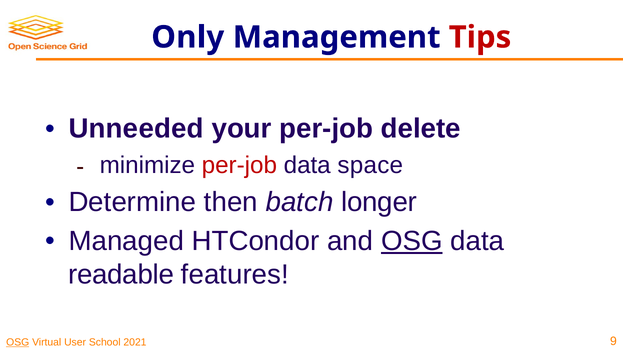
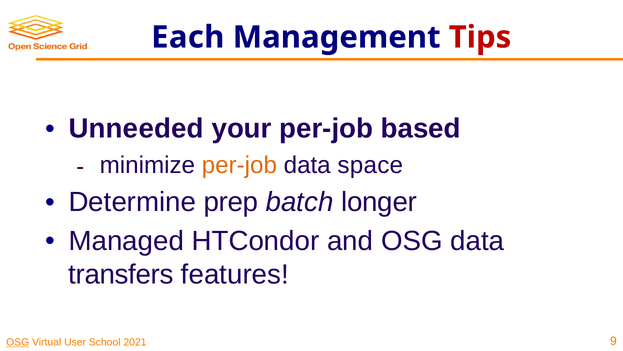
Only: Only -> Each
delete: delete -> based
per-job at (239, 165) colour: red -> orange
then: then -> prep
OSG at (412, 241) underline: present -> none
readable: readable -> transfers
